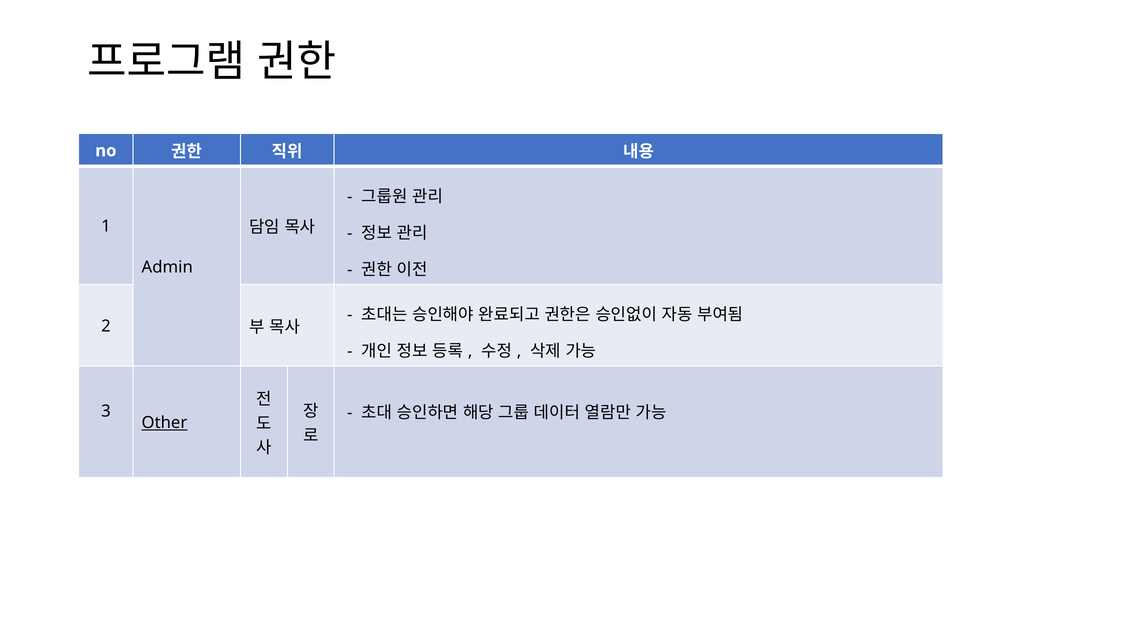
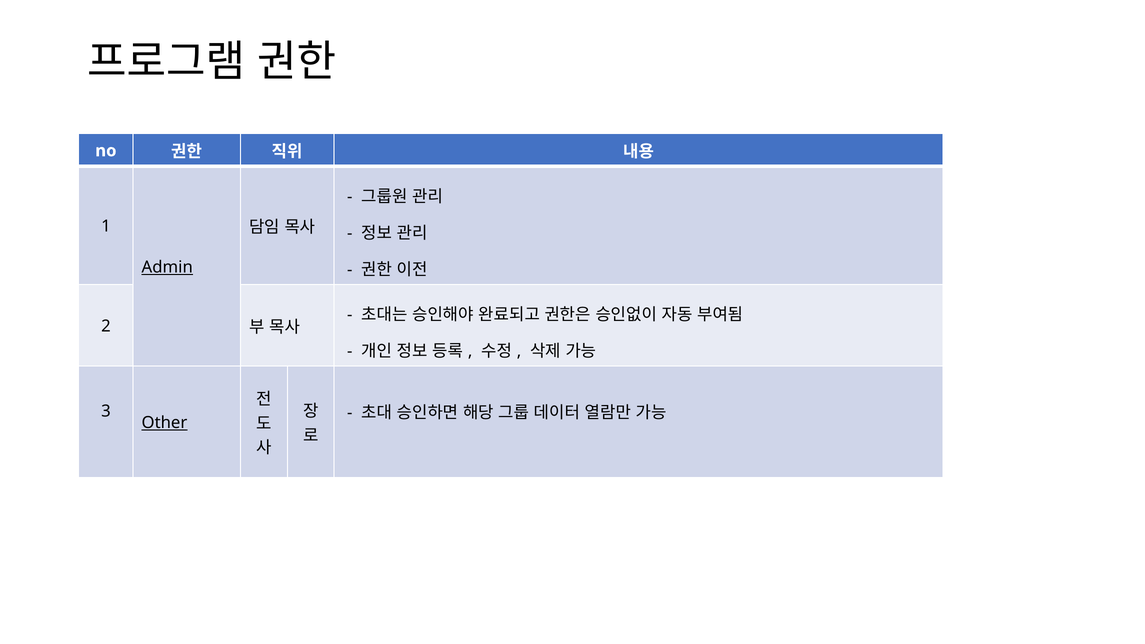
Admin underline: none -> present
